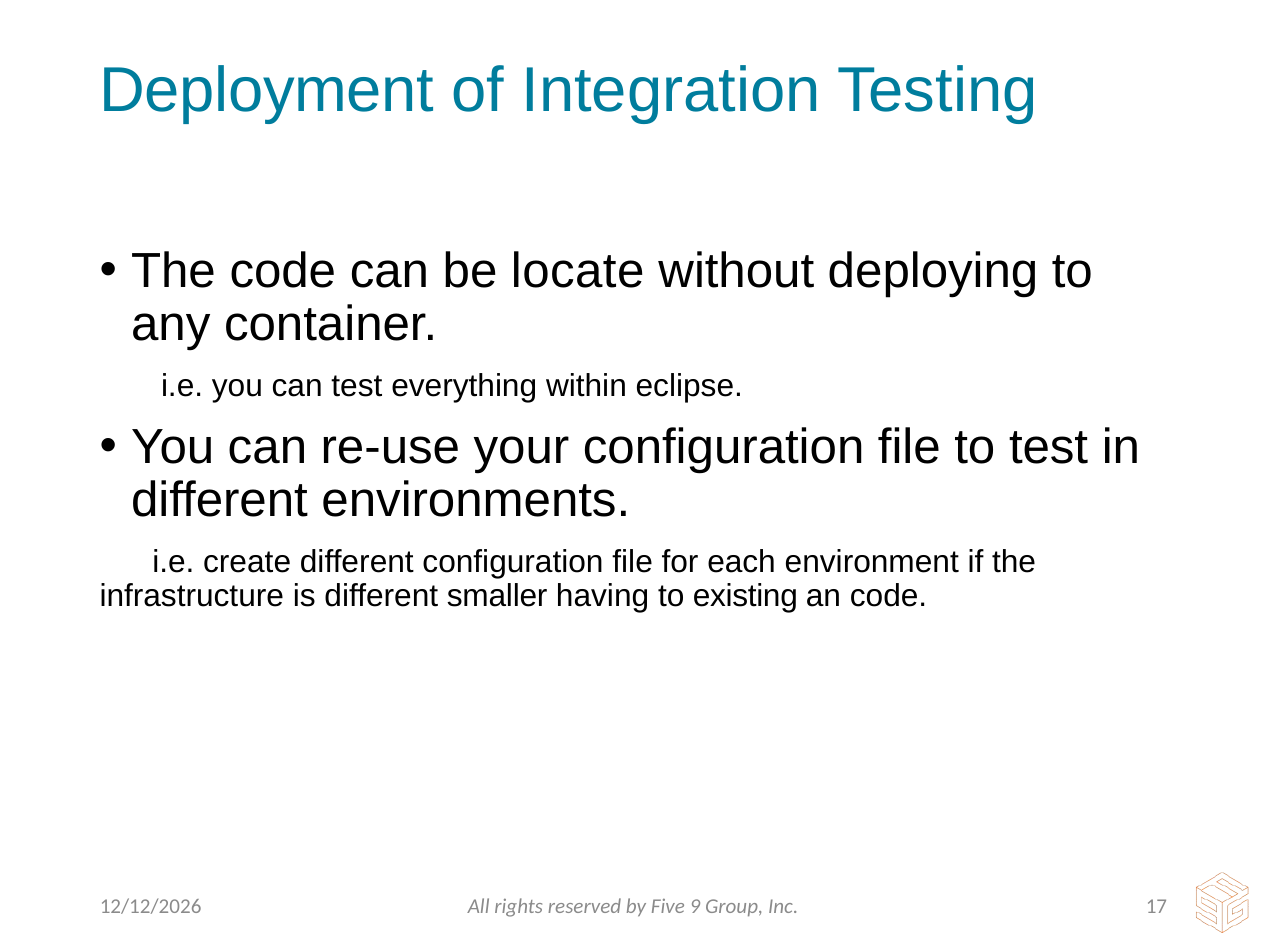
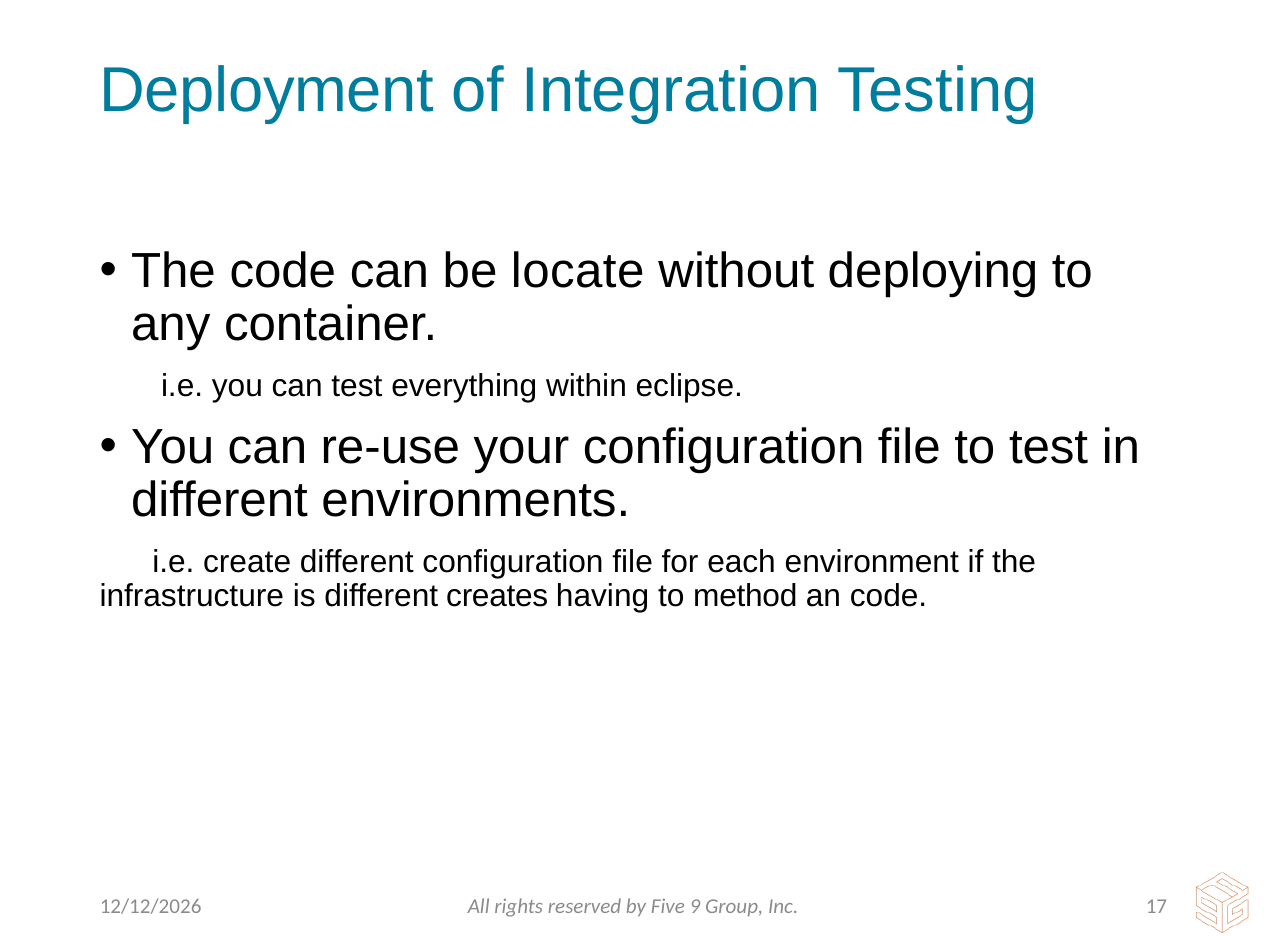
smaller: smaller -> creates
existing: existing -> method
